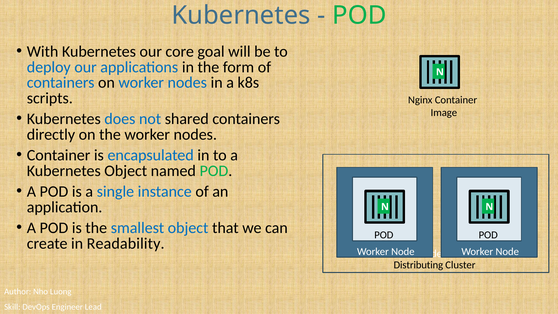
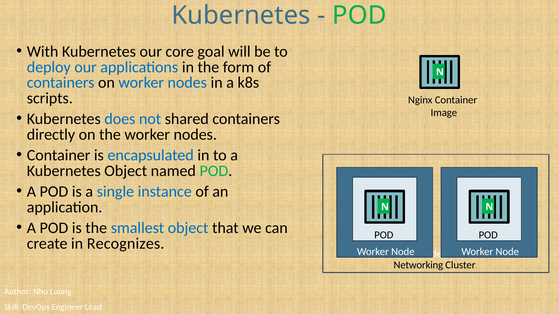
Readability: Readability -> Recognizes
Distributing: Distributing -> Networking
